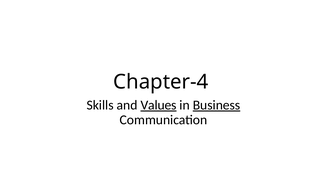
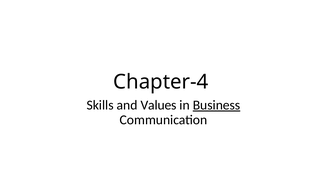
Values underline: present -> none
